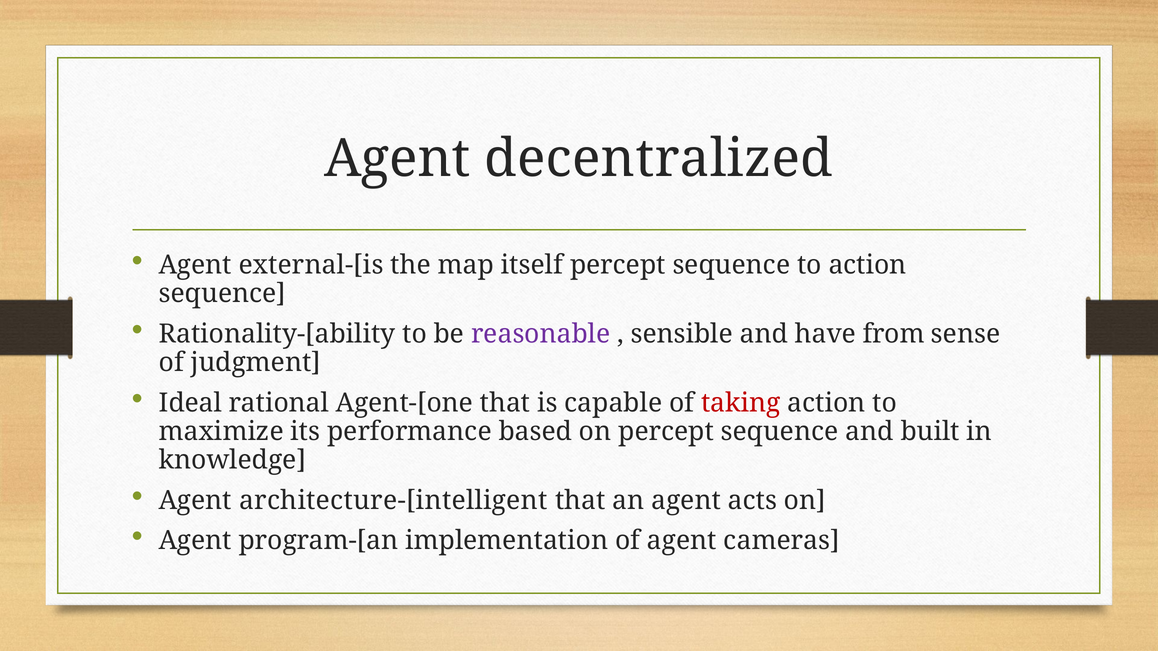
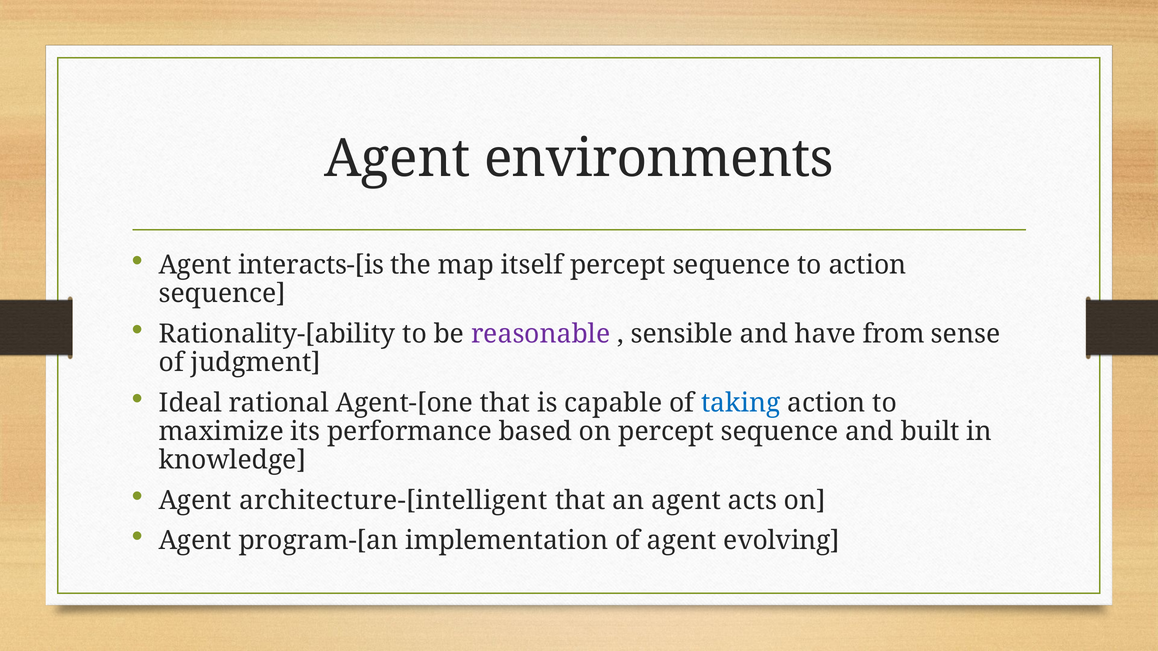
decentralized: decentralized -> environments
external-[is: external-[is -> interacts-[is
taking colour: red -> blue
cameras: cameras -> evolving
